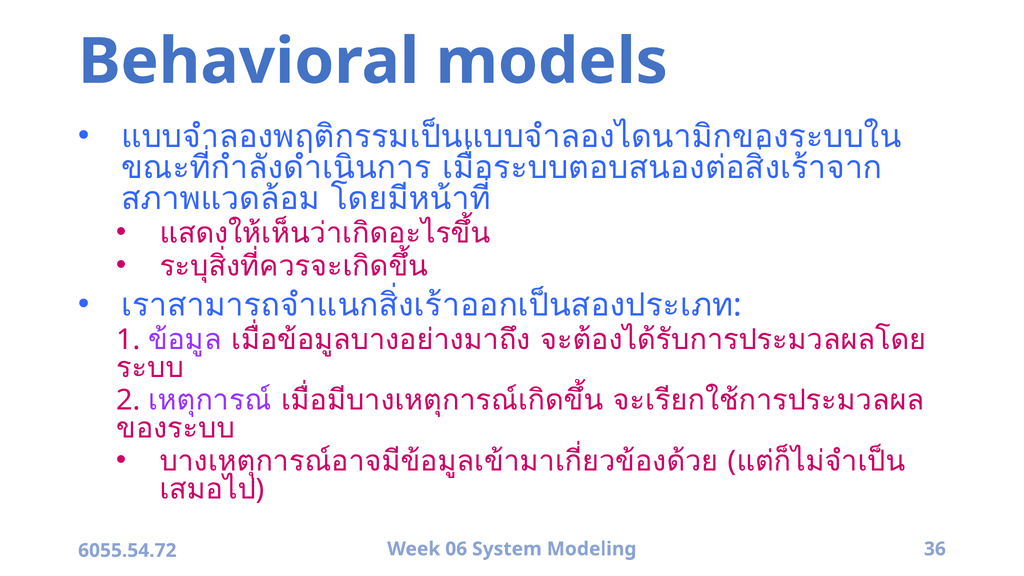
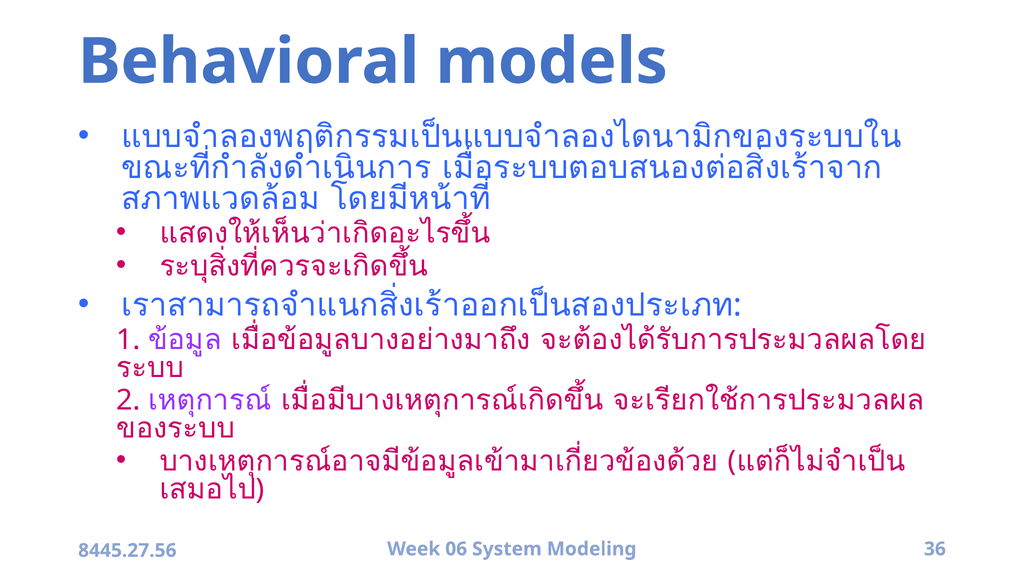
6055.54.72: 6055.54.72 -> 8445.27.56
